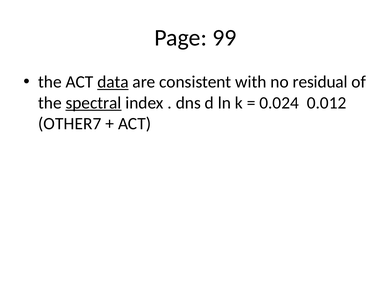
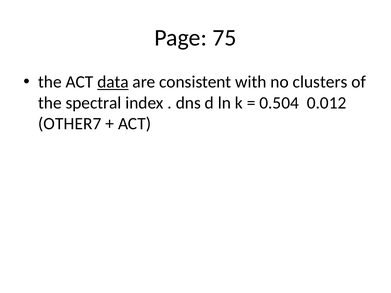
99: 99 -> 75
residual: residual -> clusters
spectral underline: present -> none
0.024: 0.024 -> 0.504
